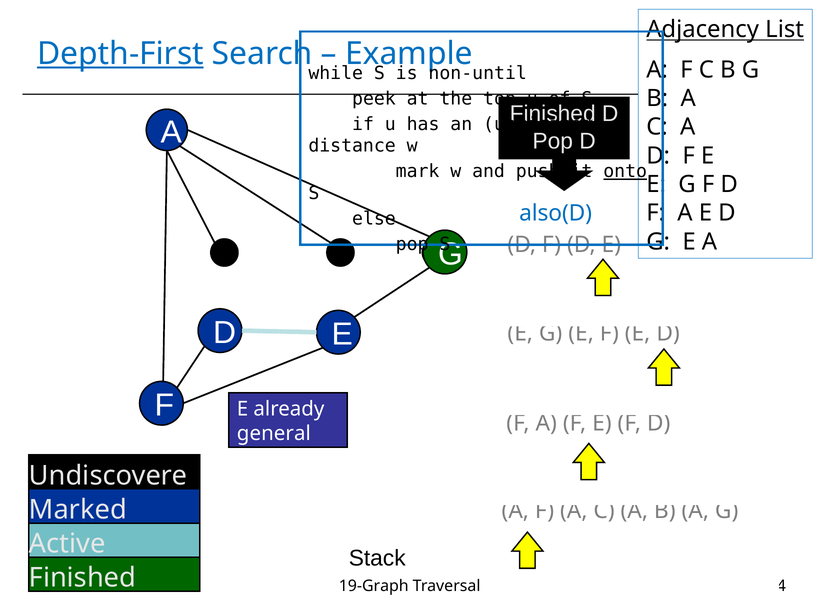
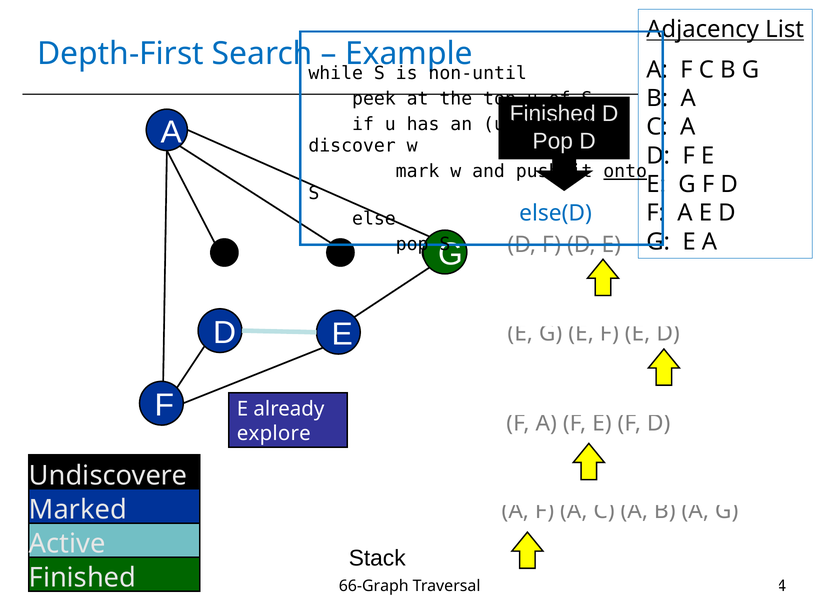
Depth-First underline: present -> none
distance: distance -> discover
also(D: also(D -> else(D
general: general -> explore
19-Graph: 19-Graph -> 66-Graph
